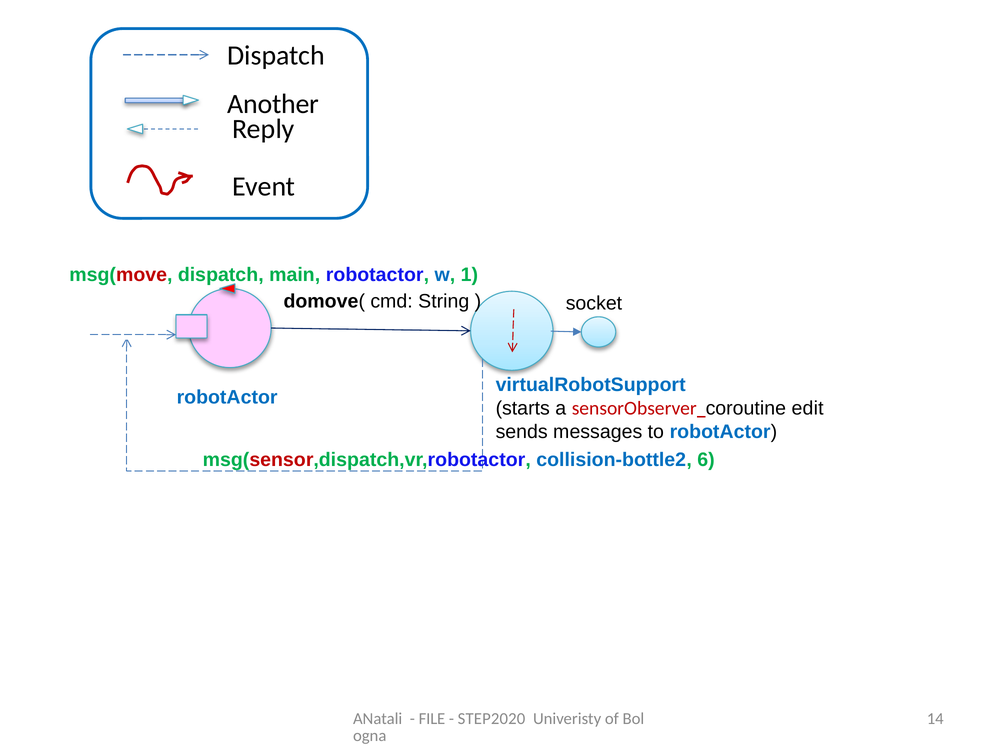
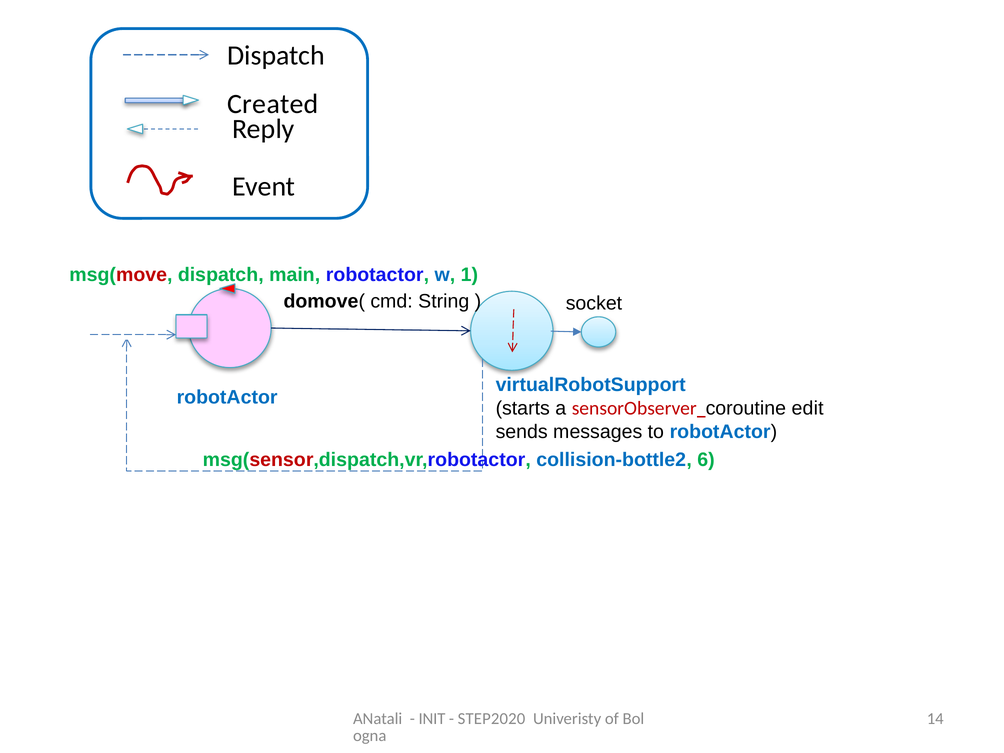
Another: Another -> Created
FILE: FILE -> INIT
